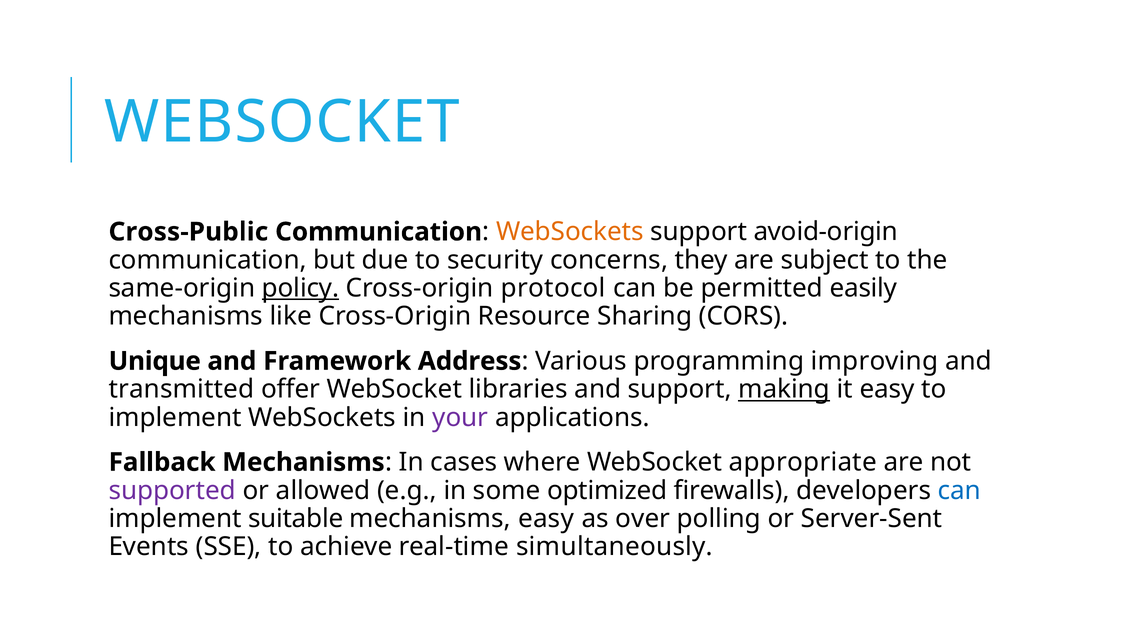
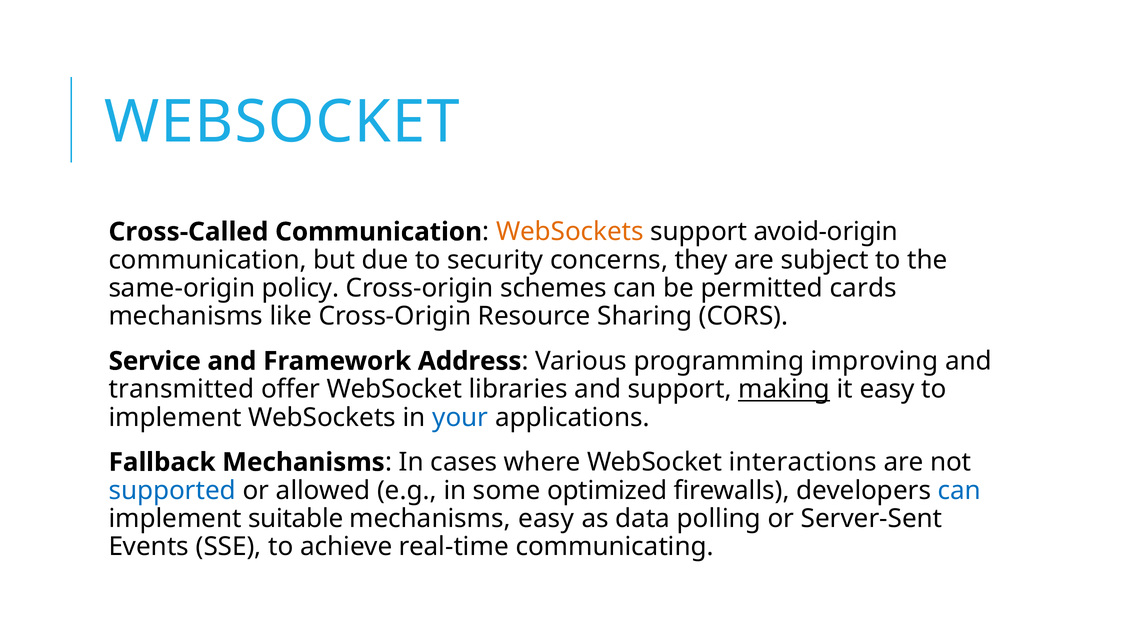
Cross-Public: Cross-Public -> Cross-Called
policy underline: present -> none
protocol: protocol -> schemes
easily: easily -> cards
Unique: Unique -> Service
your colour: purple -> blue
appropriate: appropriate -> interactions
supported colour: purple -> blue
over: over -> data
simultaneously: simultaneously -> communicating
